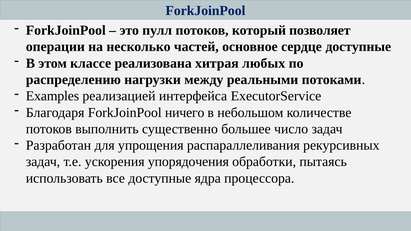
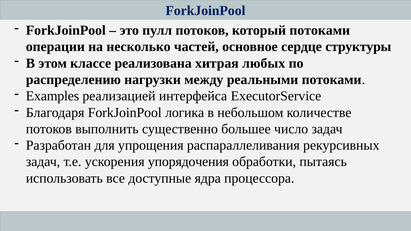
который позволяет: позволяет -> потоками
сердце доступные: доступные -> структуры
ничего: ничего -> логика
